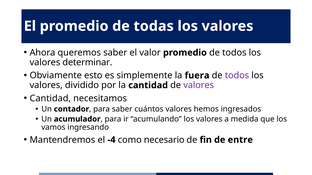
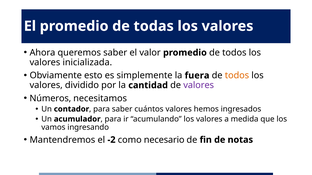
determinar: determinar -> inicializada
todos at (237, 76) colour: purple -> orange
Cantidad at (50, 99): Cantidad -> Números
-4: -4 -> -2
entre: entre -> notas
